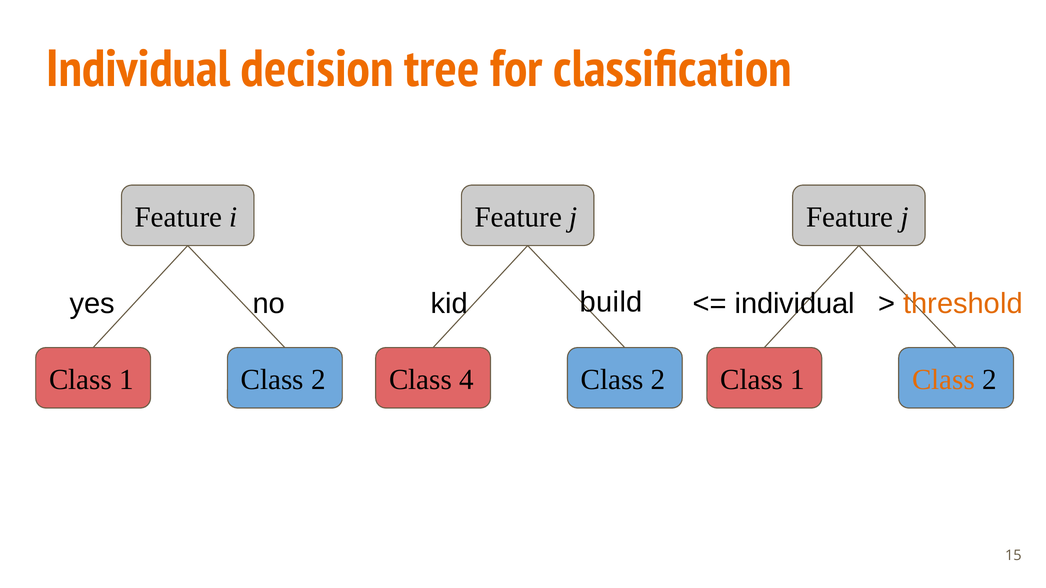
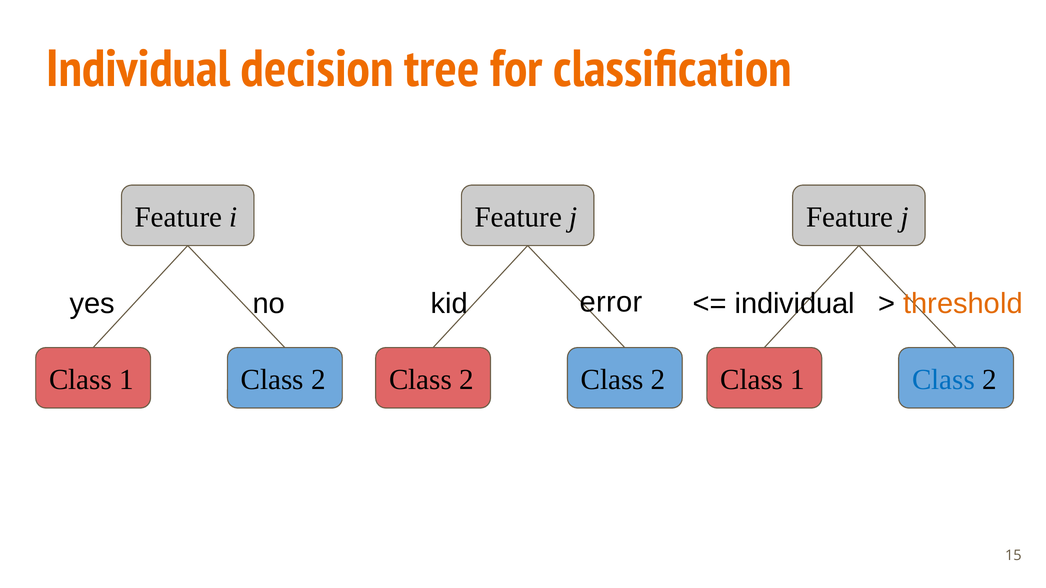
build: build -> error
4 at (466, 380): 4 -> 2
Class at (943, 380) colour: orange -> blue
